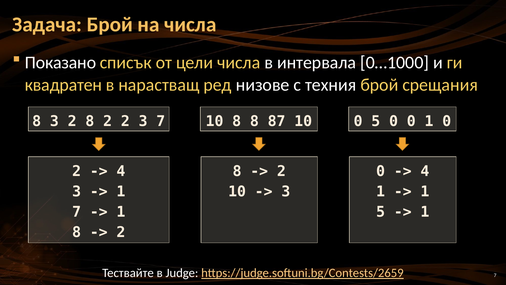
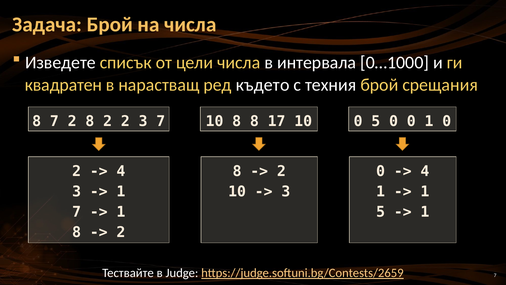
Показано: Показано -> Изведете
низове: низове -> където
8 3: 3 -> 7
87: 87 -> 17
